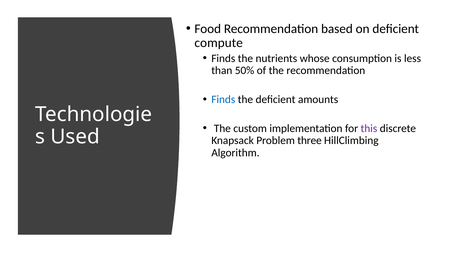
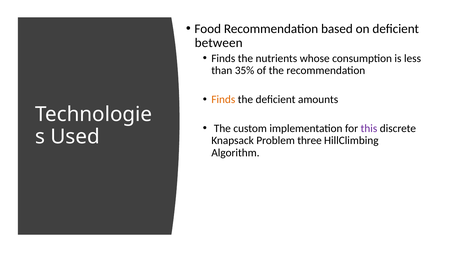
compute: compute -> between
50%: 50% -> 35%
Finds at (223, 99) colour: blue -> orange
